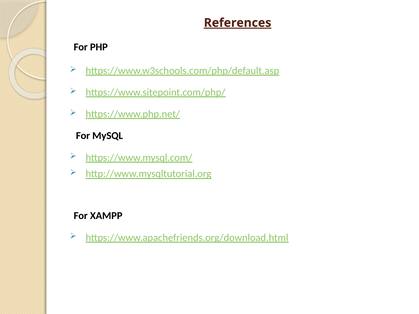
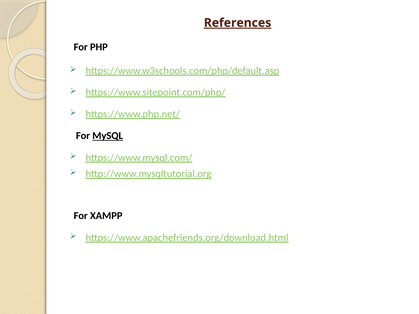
MySQL underline: none -> present
